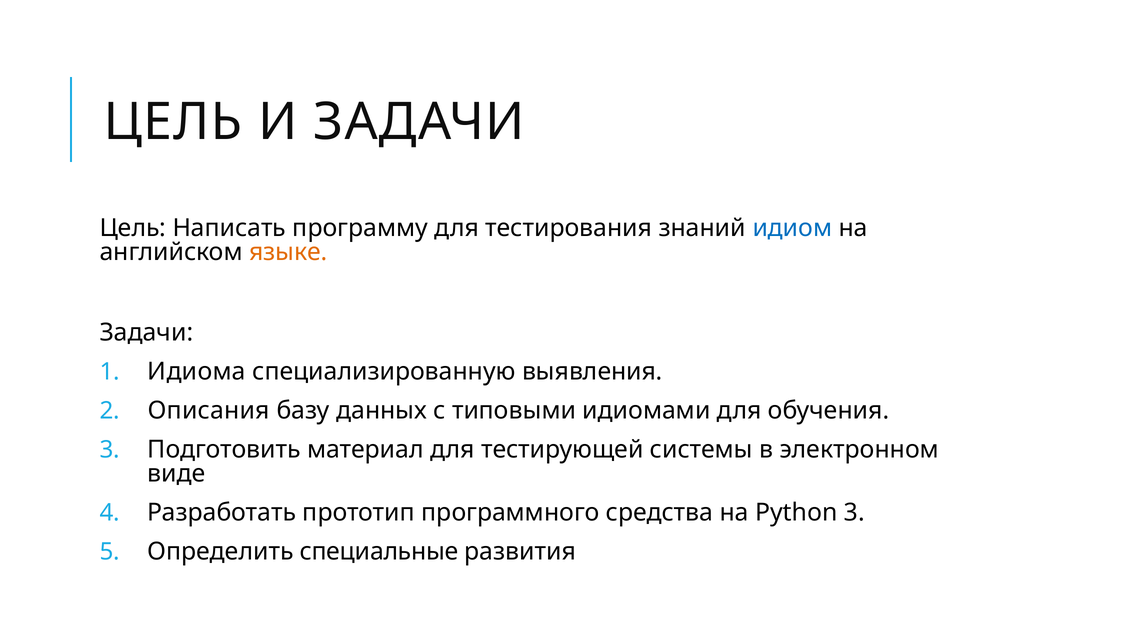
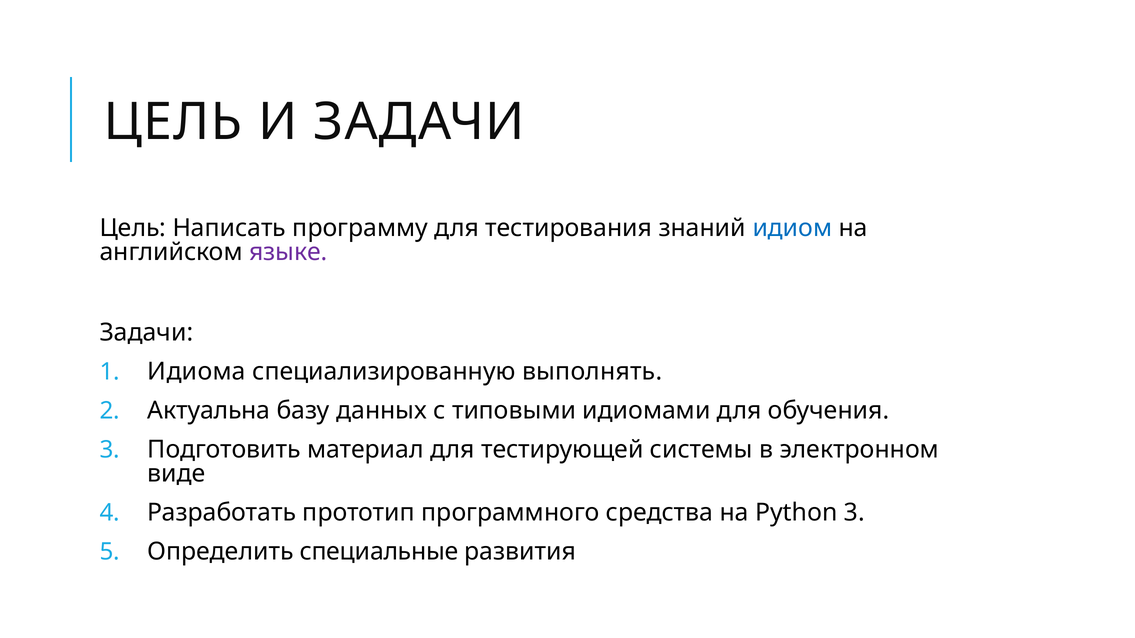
языке colour: orange -> purple
выявления: выявления -> выполнять
Описания: Описания -> Актуальна
